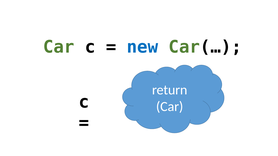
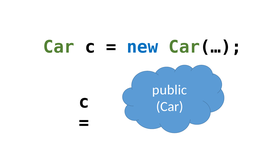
return: return -> public
